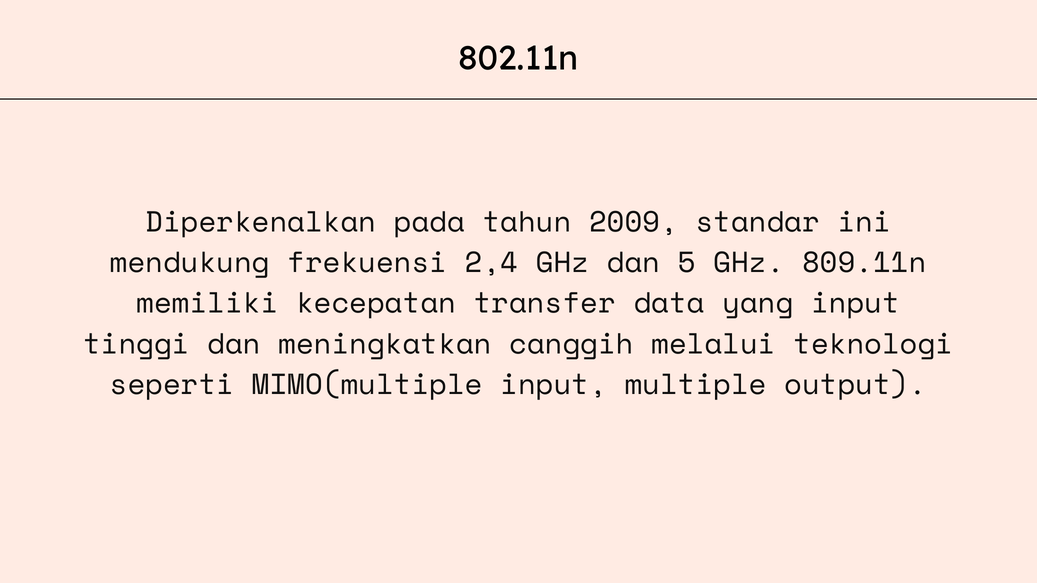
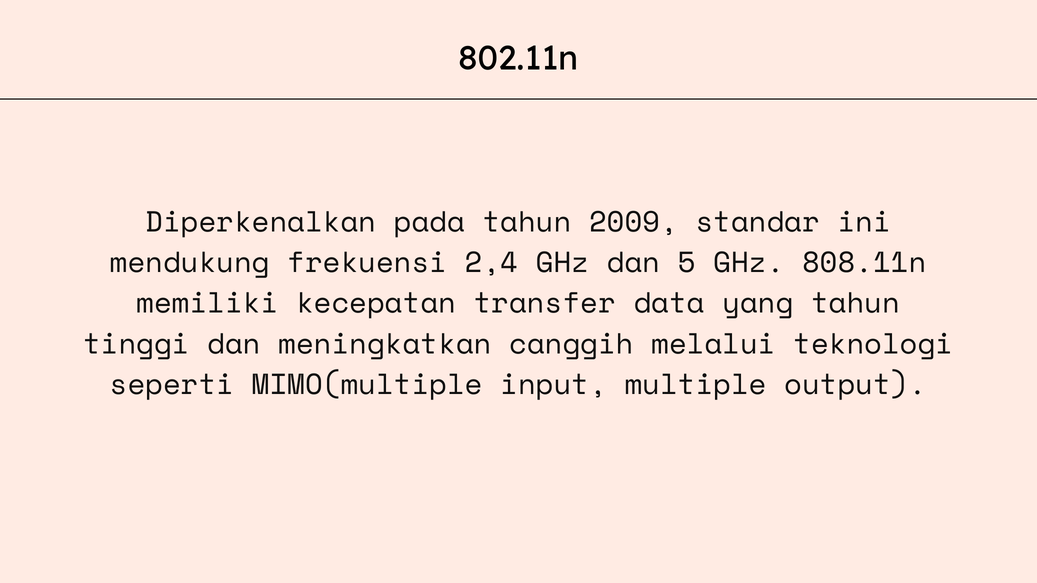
809.11n: 809.11n -> 808.11n
yang input: input -> tahun
